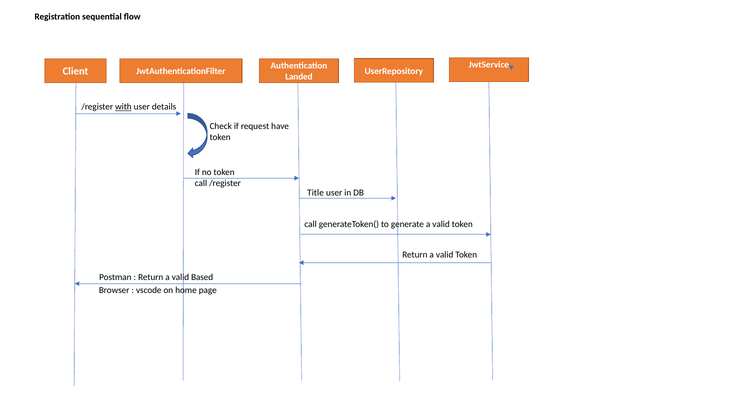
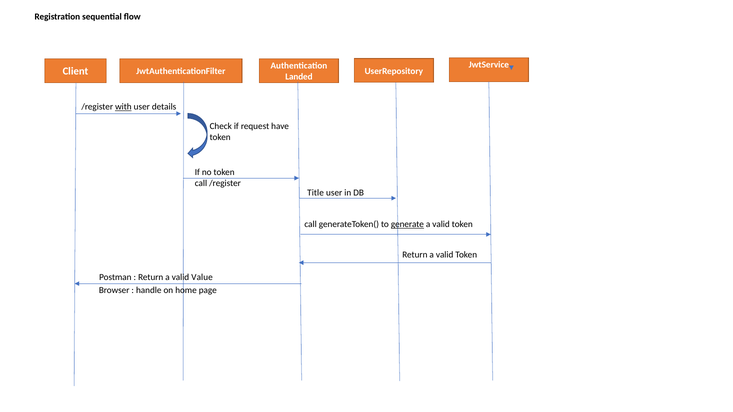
generate underline: none -> present
Based: Based -> Value
vscode: vscode -> handle
